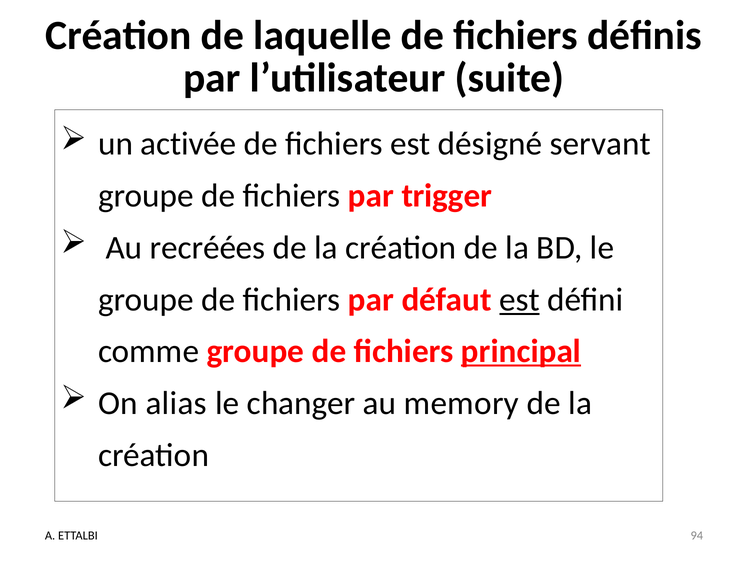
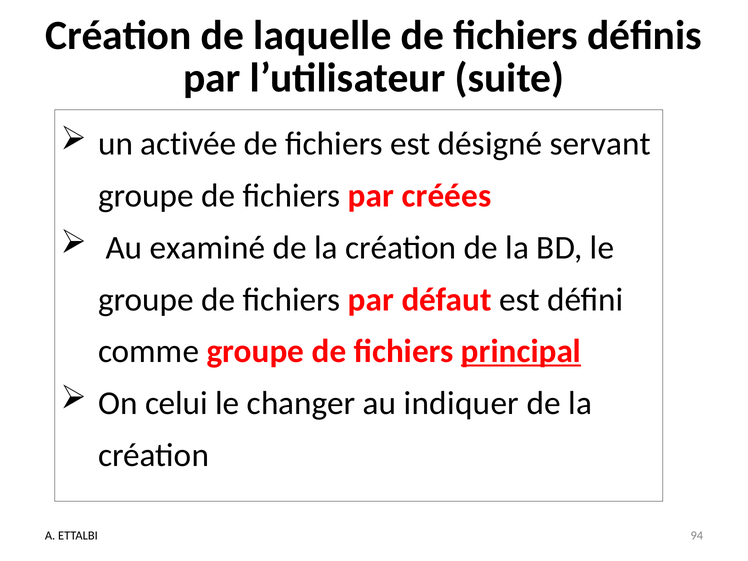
trigger: trigger -> créées
recréées: recréées -> examiné
est at (520, 300) underline: present -> none
alias: alias -> celui
memory: memory -> indiquer
